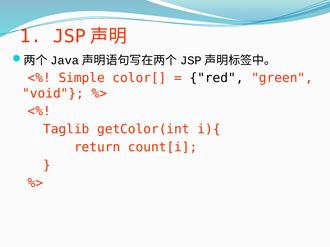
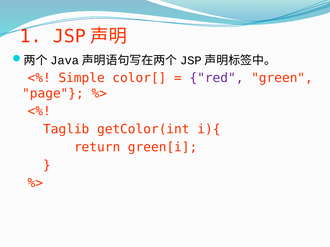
red colour: black -> purple
void: void -> page
count[i: count[i -> green[i
